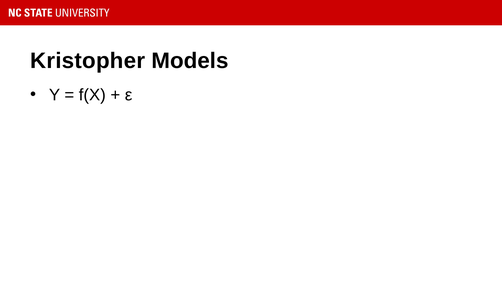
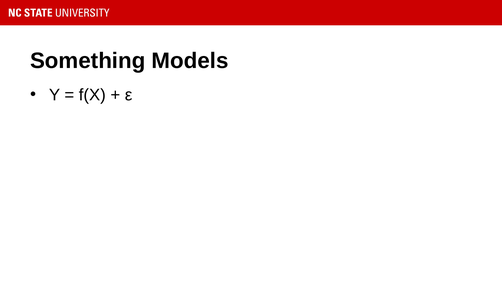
Kristopher: Kristopher -> Something
